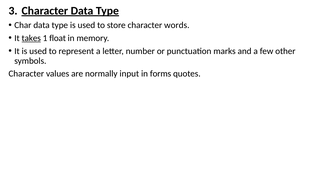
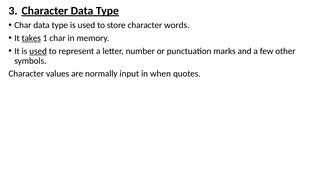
1 float: float -> char
used at (38, 51) underline: none -> present
forms: forms -> when
